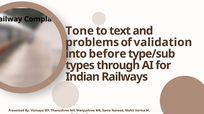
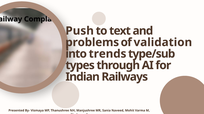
Tone: Tone -> Push
before: before -> trends
